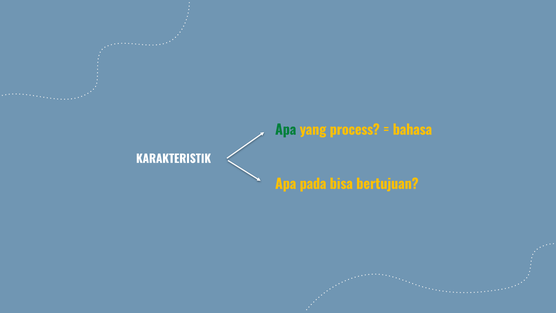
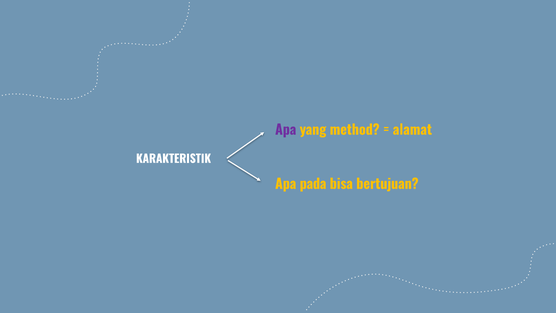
Apa at (286, 130) colour: green -> purple
process: process -> method
bahasa: bahasa -> alamat
